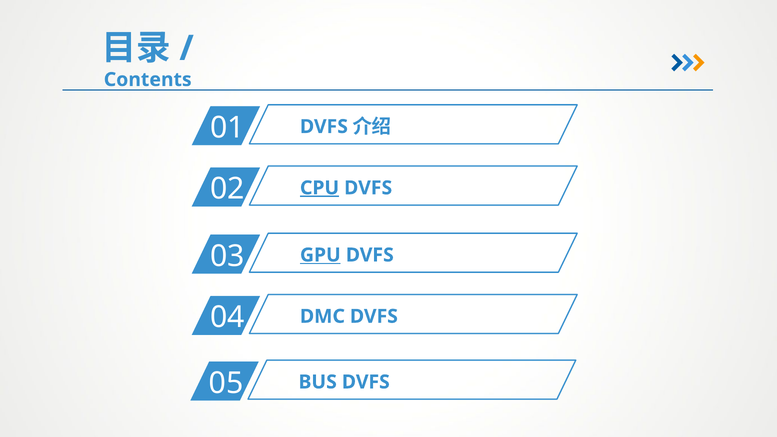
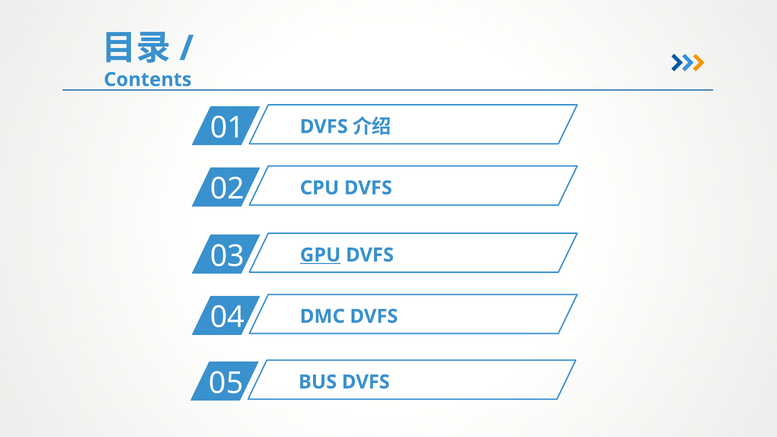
CPU underline: present -> none
